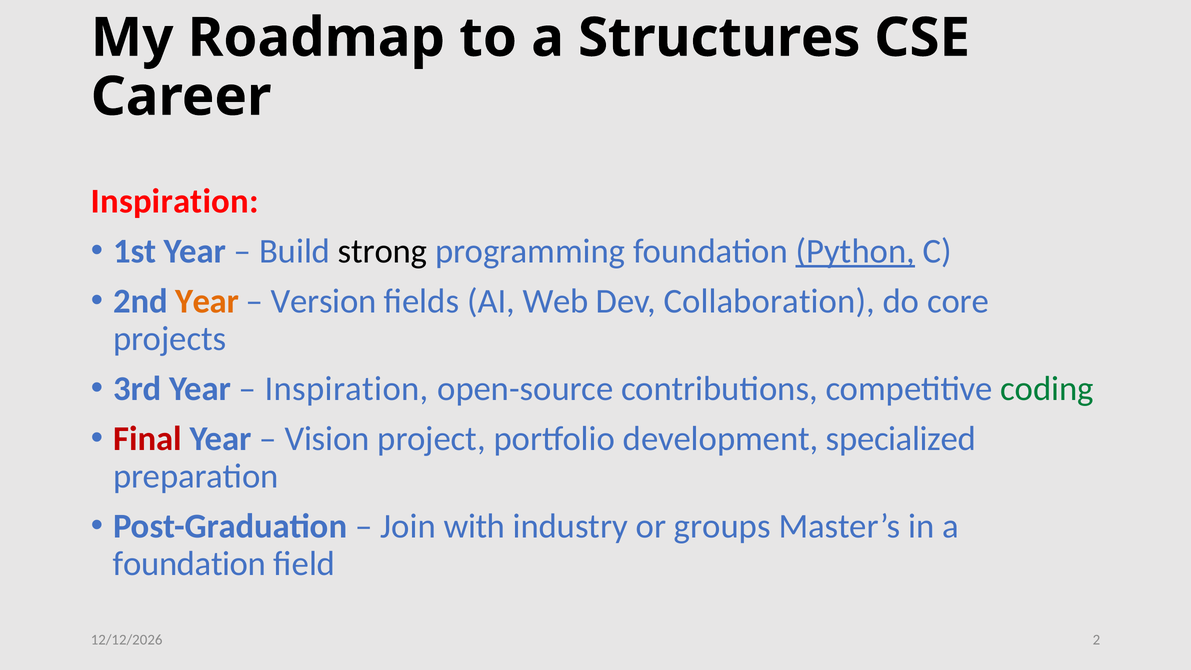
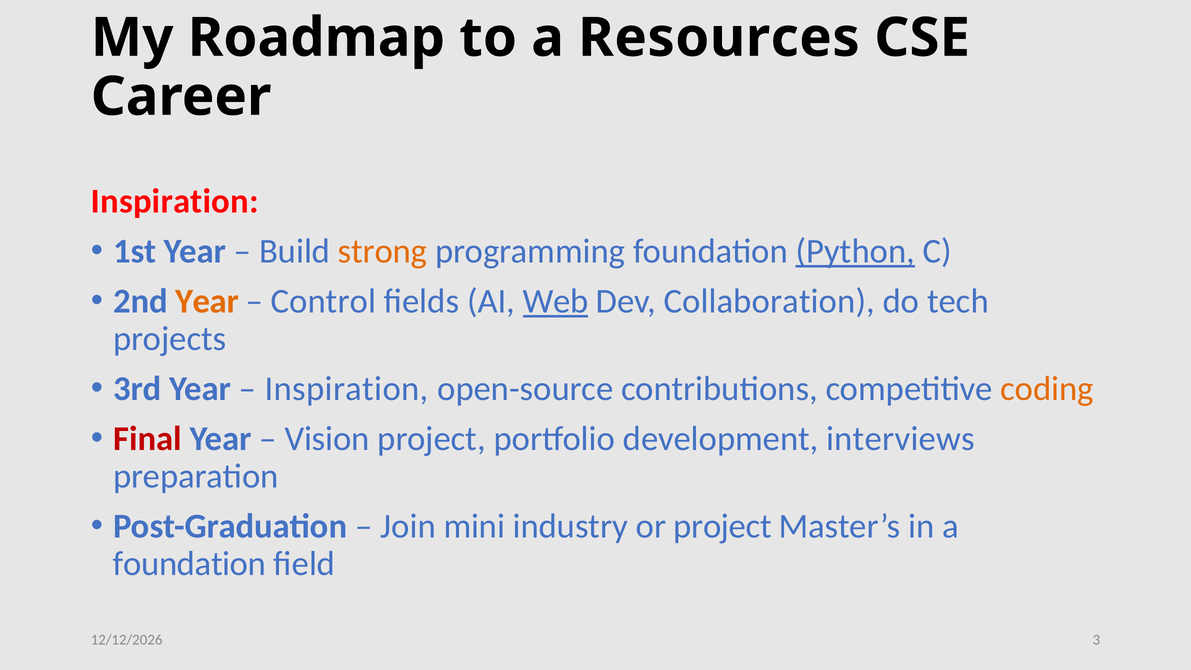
Structures: Structures -> Resources
strong colour: black -> orange
Version: Version -> Control
Web underline: none -> present
core: core -> tech
coding colour: green -> orange
specialized: specialized -> interviews
with: with -> mini
or groups: groups -> project
2: 2 -> 3
